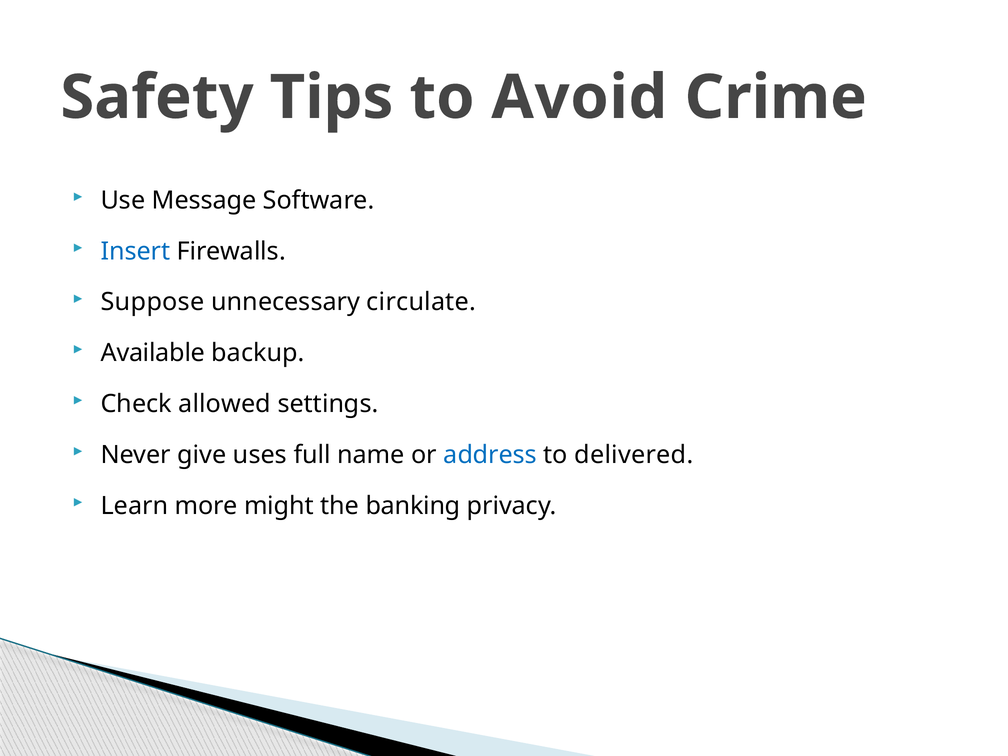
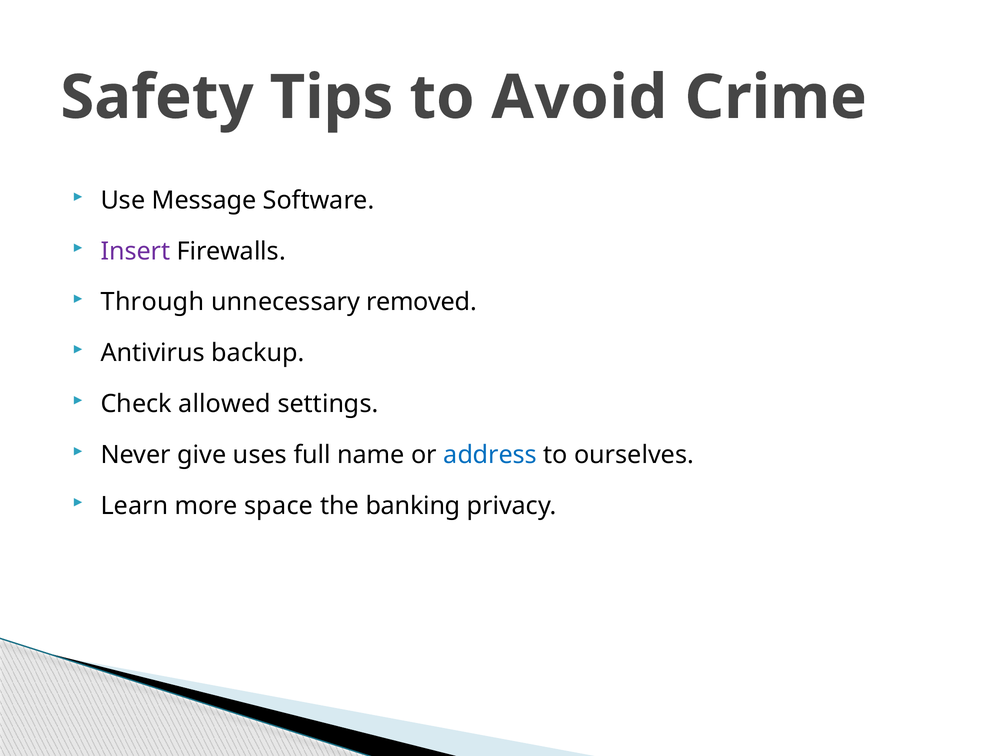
Insert colour: blue -> purple
Suppose: Suppose -> Through
circulate: circulate -> removed
Available: Available -> Antivirus
delivered: delivered -> ourselves
might: might -> space
